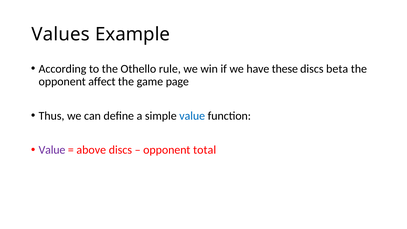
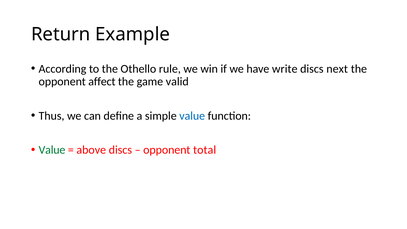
Values: Values -> Return
these: these -> write
beta: beta -> next
page: page -> valid
Value at (52, 150) colour: purple -> green
